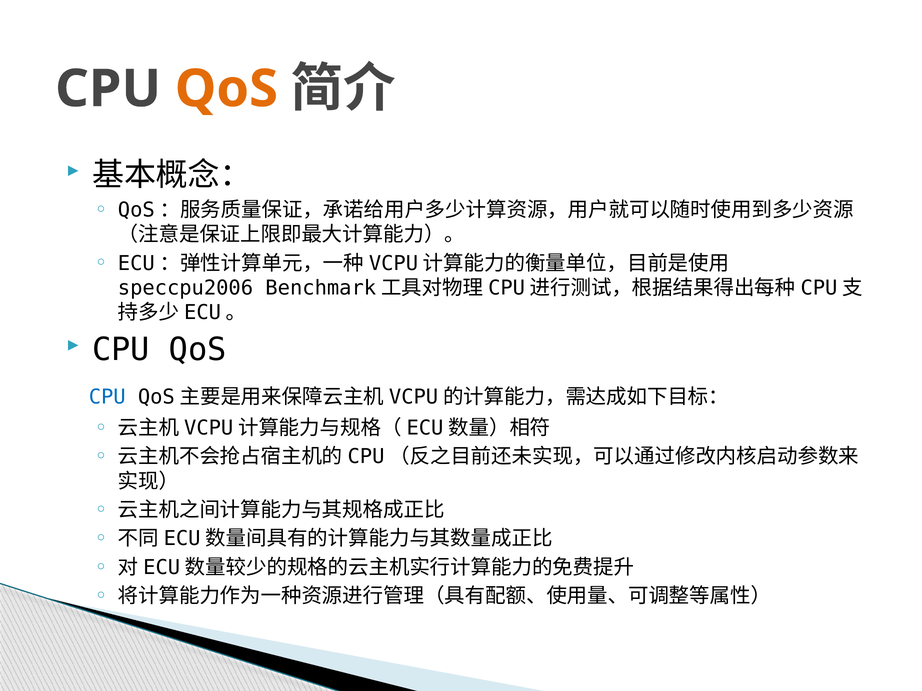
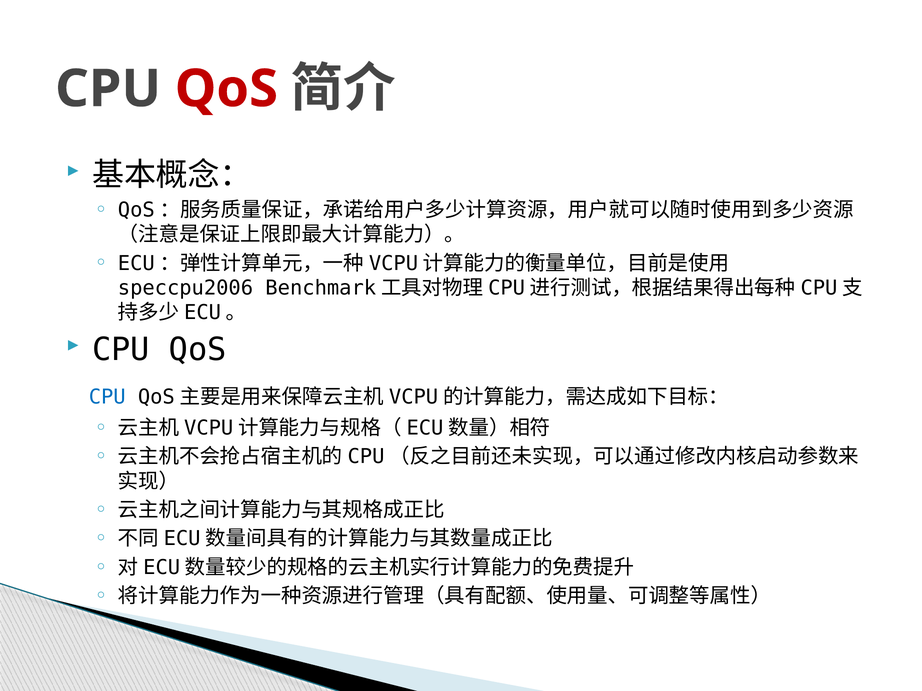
QoS at (226, 89) colour: orange -> red
